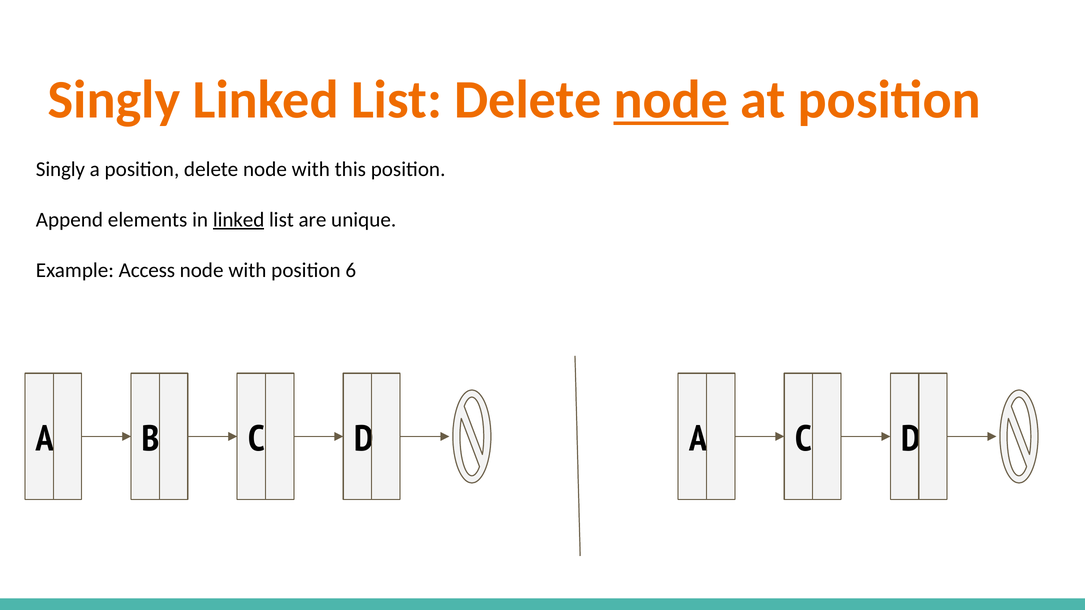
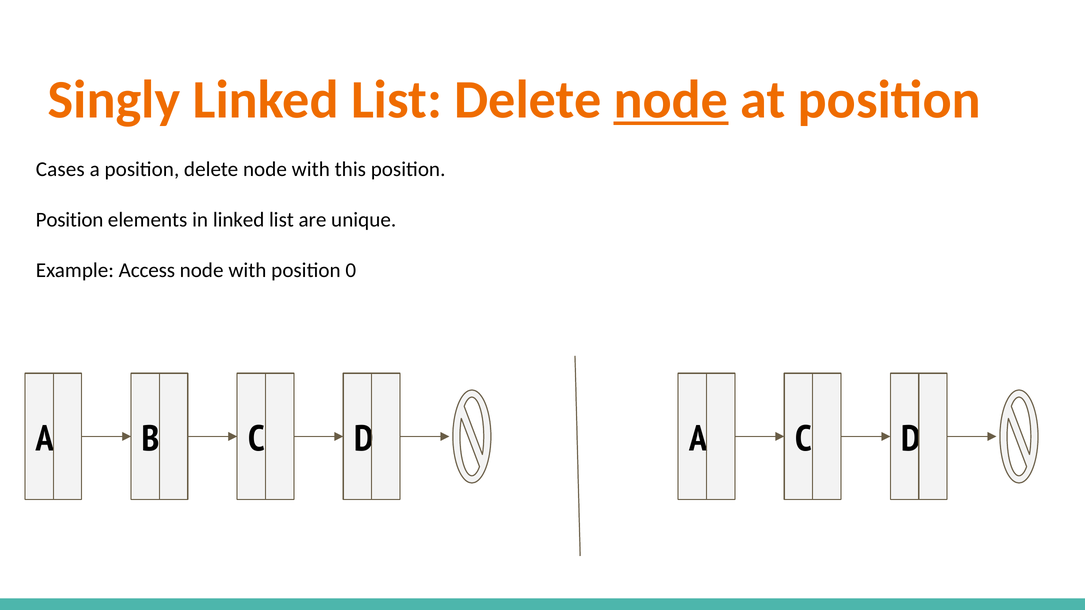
Singly at (60, 169): Singly -> Cases
Append at (69, 220): Append -> Position
linked at (239, 220) underline: present -> none
6: 6 -> 0
